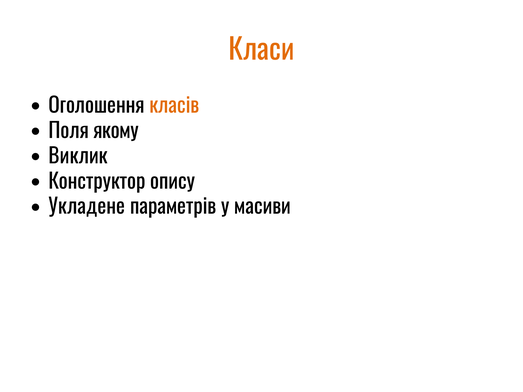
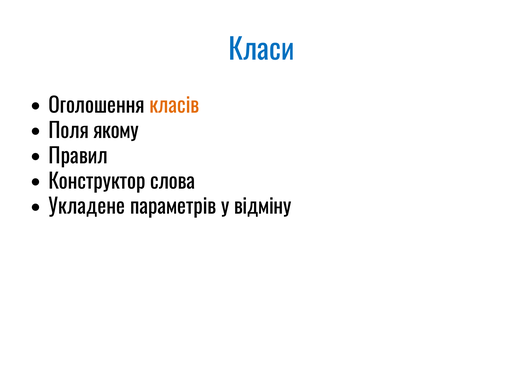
Класи colour: orange -> blue
Виклик: Виклик -> Правил
опису: опису -> слова
масиви: масиви -> відміну
